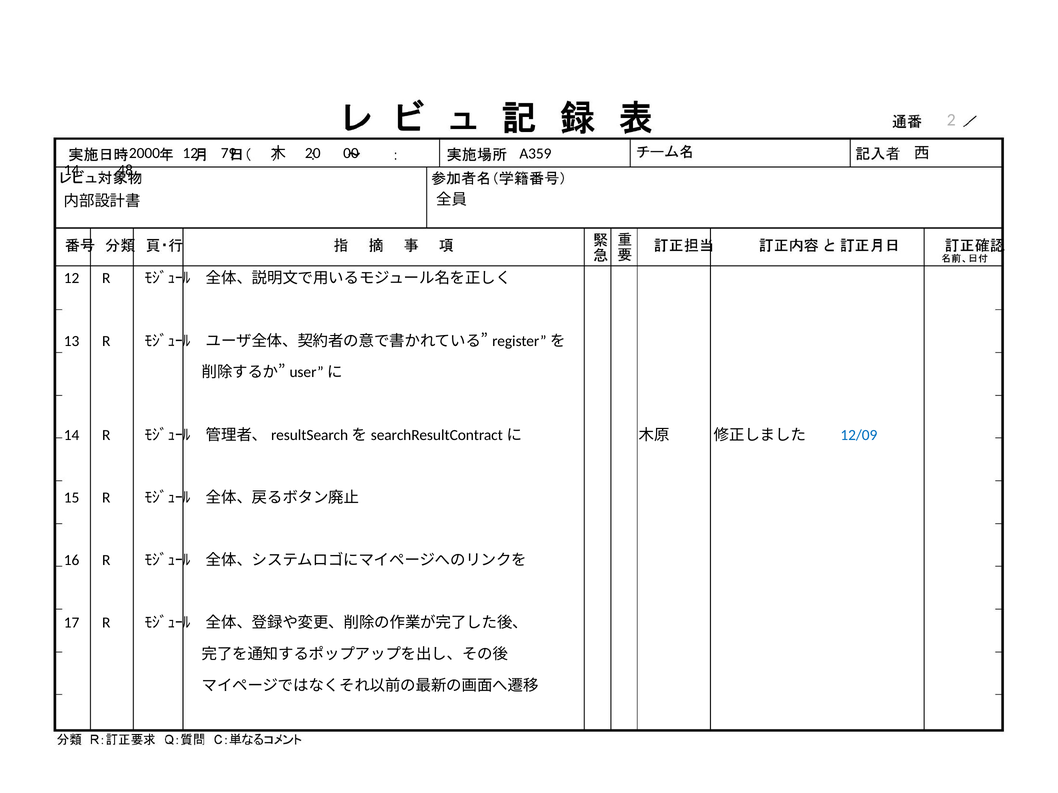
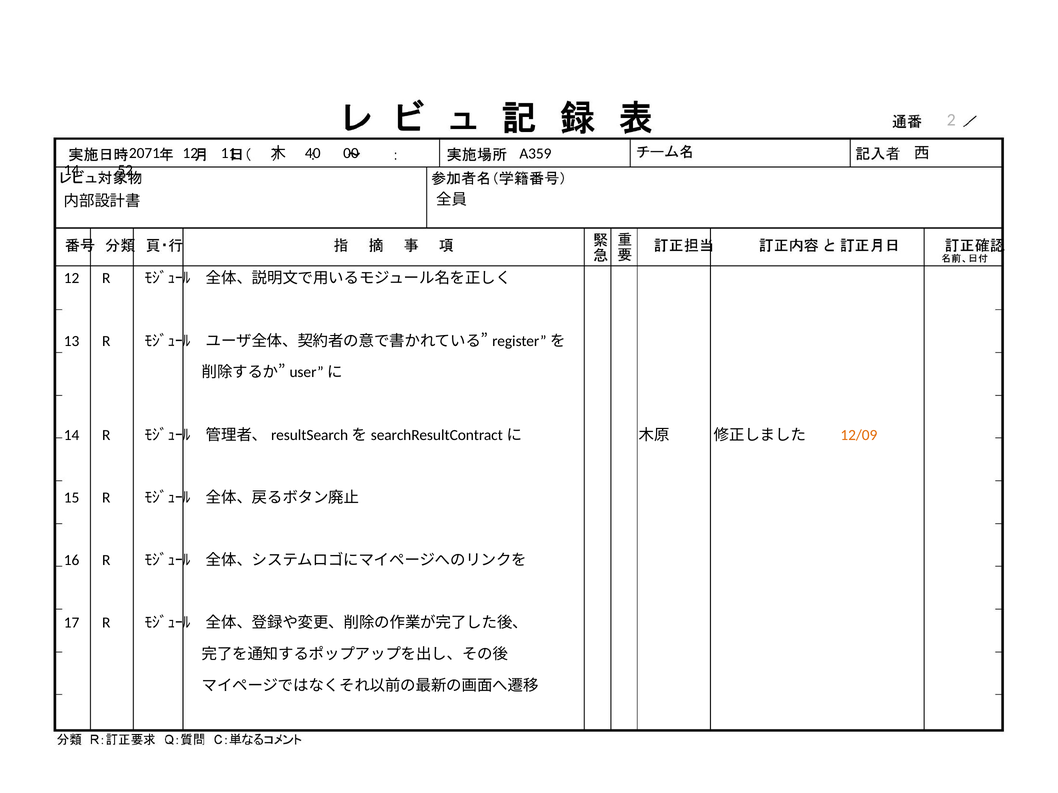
2000: 2000 -> 2071
79: 79 -> 11
20: 20 -> 40
48: 48 -> 52
12/09 colour: blue -> orange
